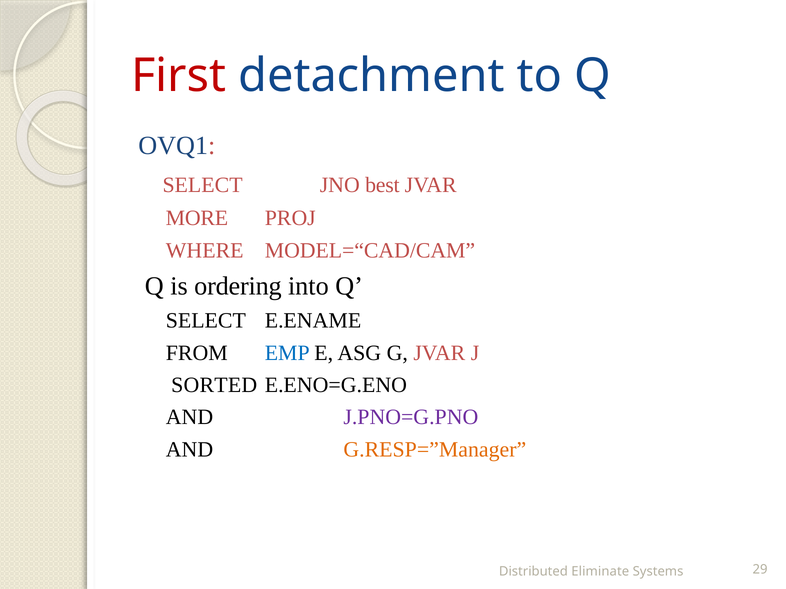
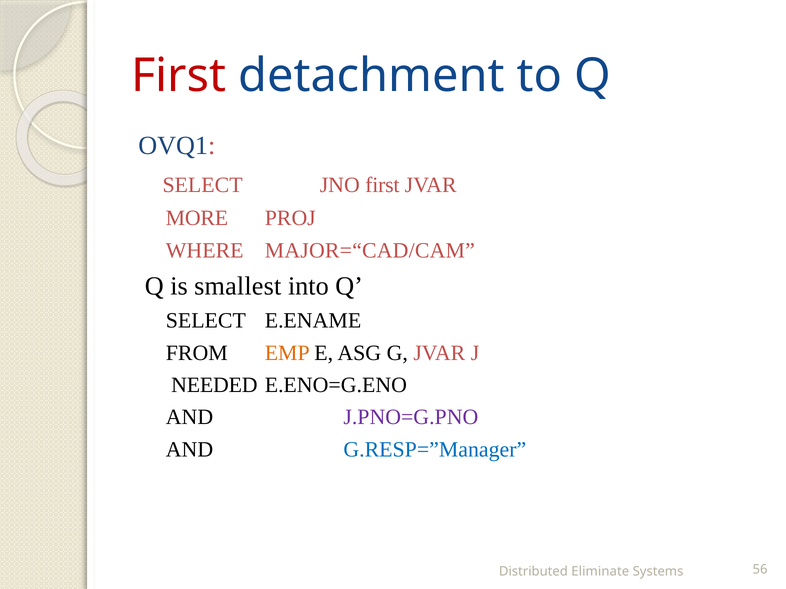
JNO best: best -> first
MODEL=“CAD/CAM: MODEL=“CAD/CAM -> MAJOR=“CAD/CAM
ordering: ordering -> smallest
EMP colour: blue -> orange
SORTED: SORTED -> NEEDED
G.RESP=”Manager colour: orange -> blue
29: 29 -> 56
